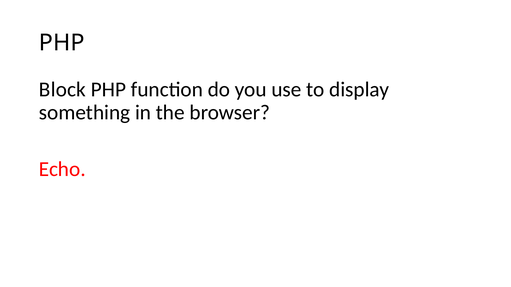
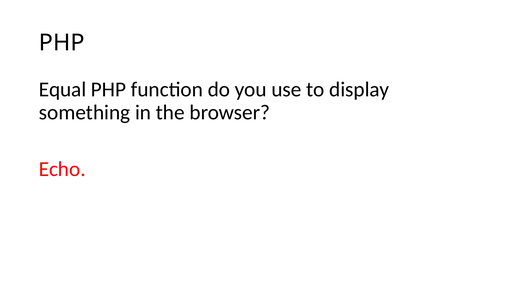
Block: Block -> Equal
